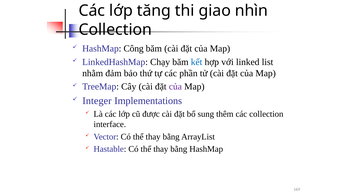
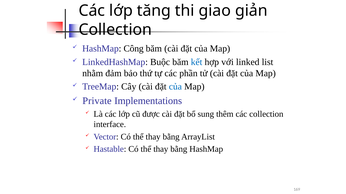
nhìn: nhìn -> giản
Chạy: Chạy -> Buộc
của at (175, 87) colour: purple -> blue
Integer: Integer -> Private
